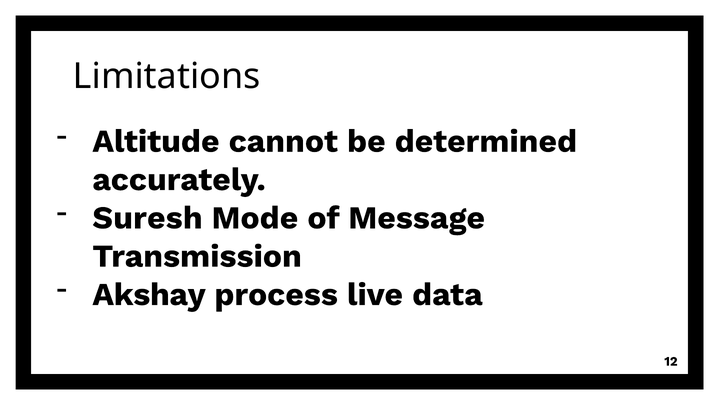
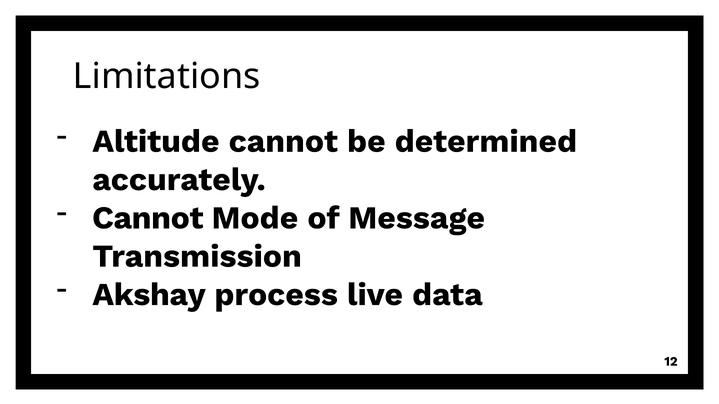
Suresh at (148, 218): Suresh -> Cannot
